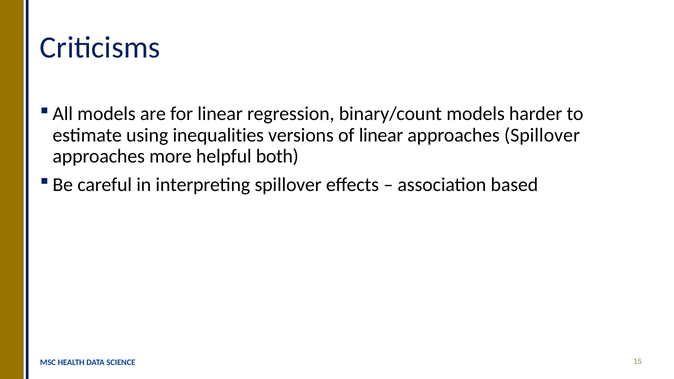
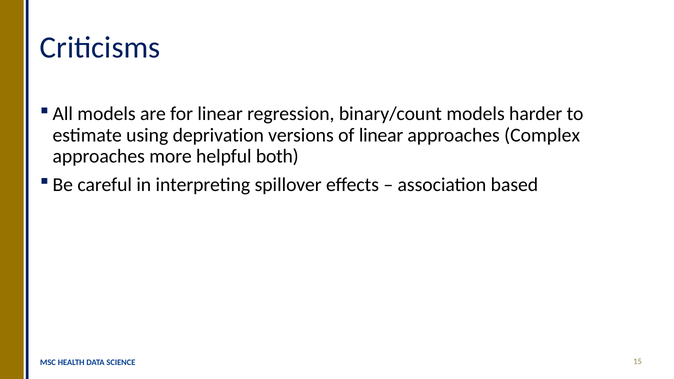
inequalities: inequalities -> deprivation
approaches Spillover: Spillover -> Complex
